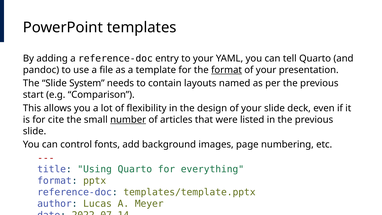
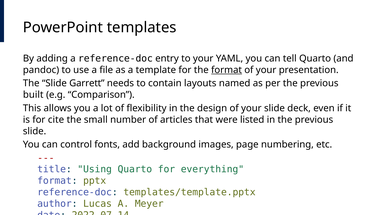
System: System -> Garrett
start: start -> built
number underline: present -> none
